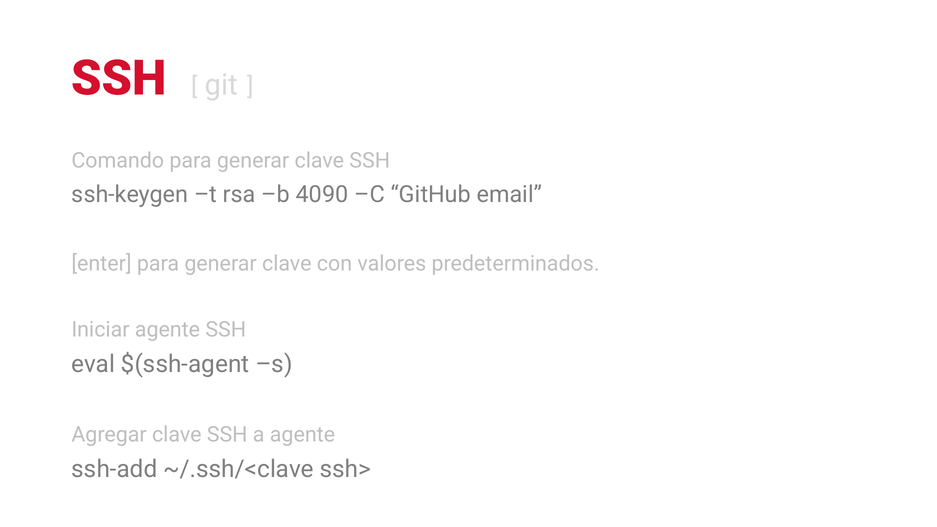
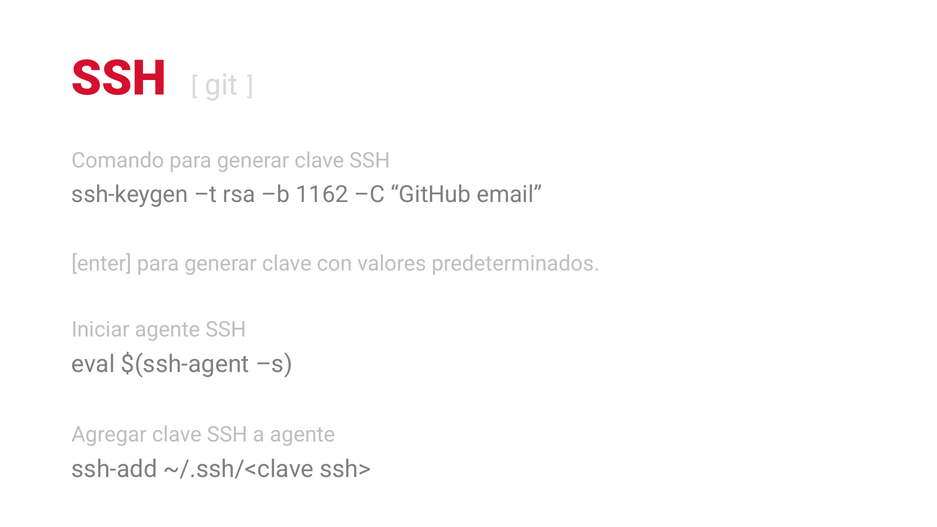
4090: 4090 -> 1162
